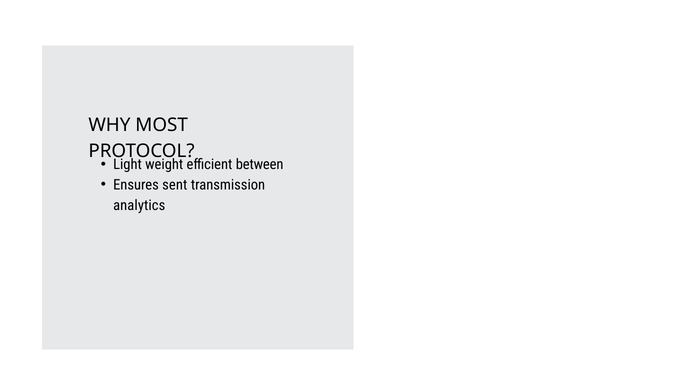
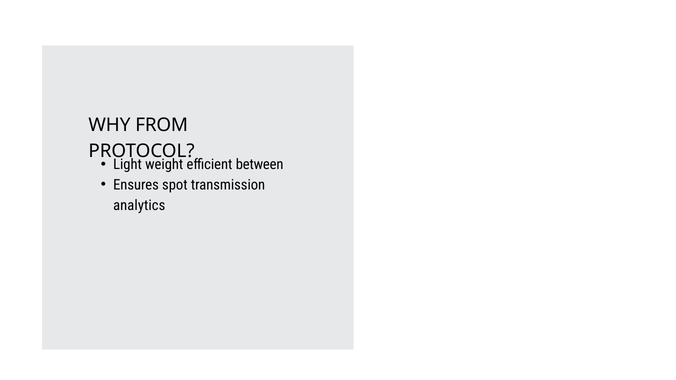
MOST: MOST -> FROM
sent: sent -> spot
